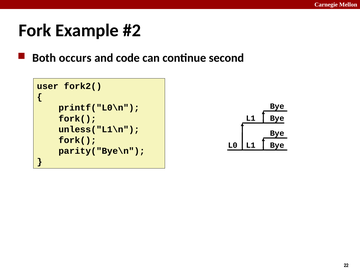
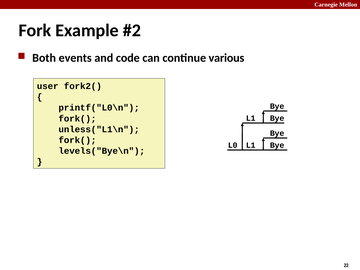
occurs: occurs -> events
second: second -> various
parity("Bye\n: parity("Bye\n -> levels("Bye\n
